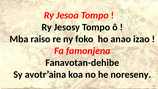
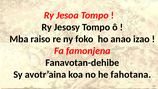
noreseny: noreseny -> fahotana
